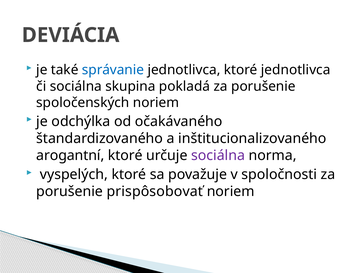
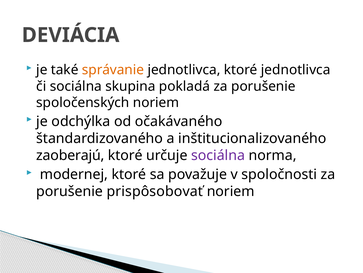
správanie colour: blue -> orange
arogantní: arogantní -> zaoberajú
vyspelých: vyspelých -> modernej
